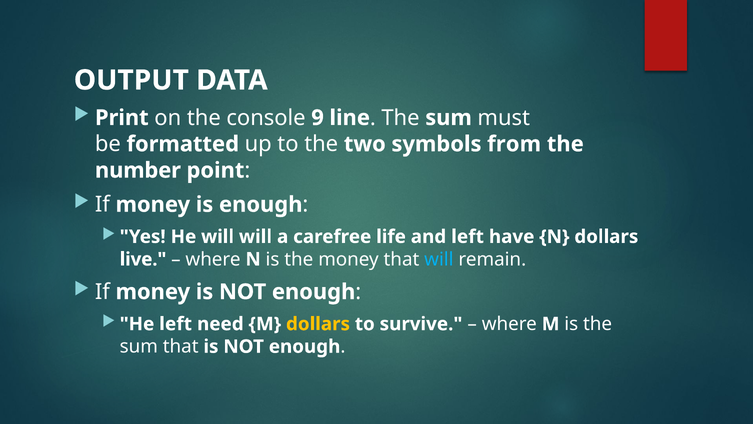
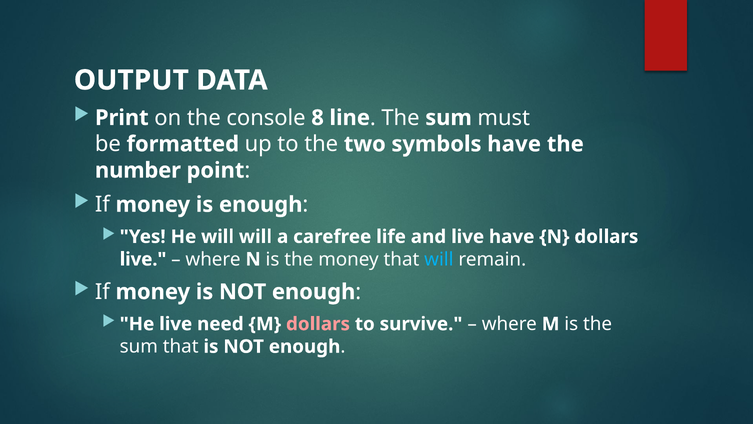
9: 9 -> 8
symbols from: from -> have
and left: left -> live
He left: left -> live
dollars at (318, 324) colour: yellow -> pink
